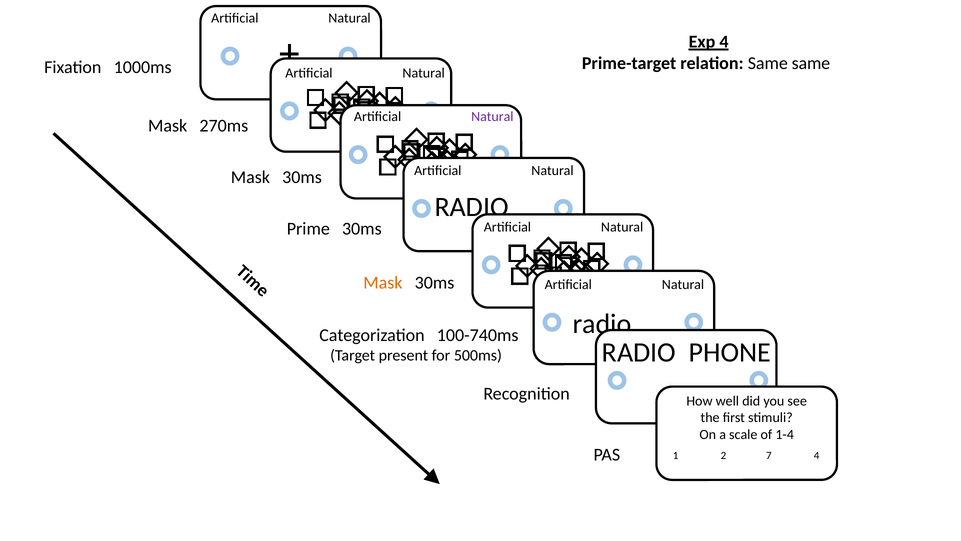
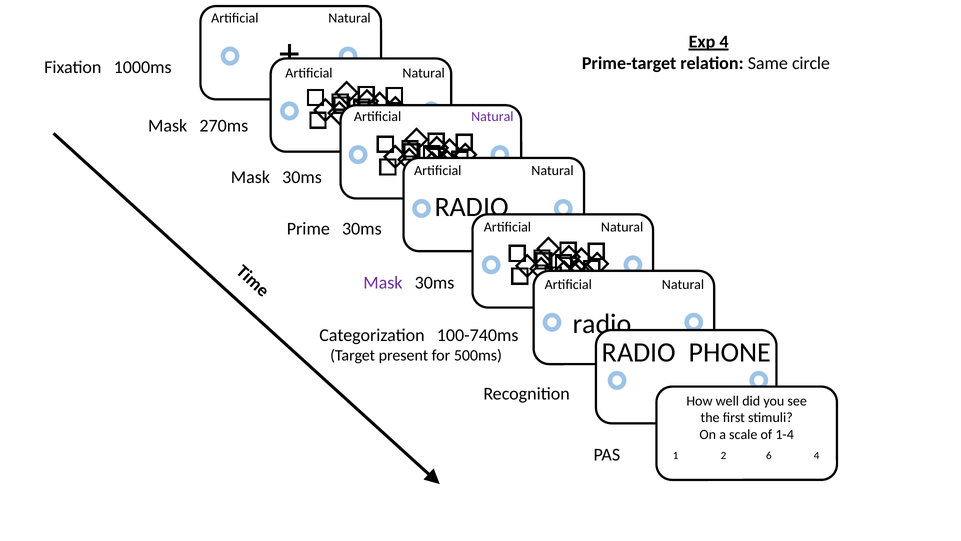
Same same: same -> circle
Mask at (383, 282) colour: orange -> purple
7: 7 -> 6
